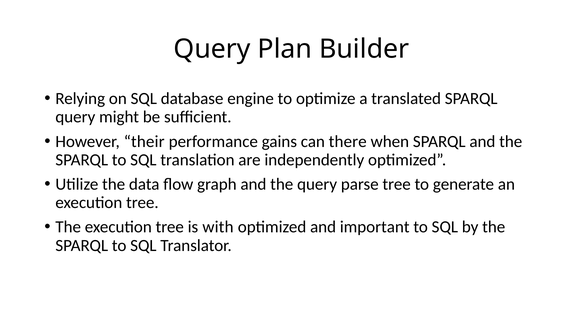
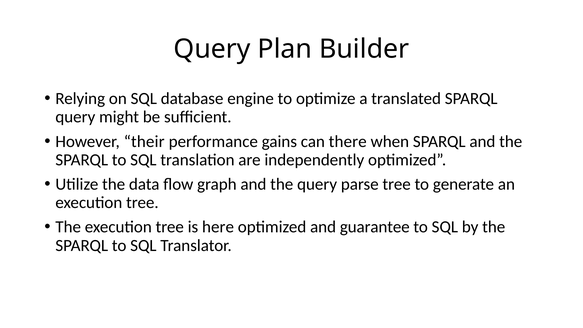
with: with -> here
important: important -> guarantee
